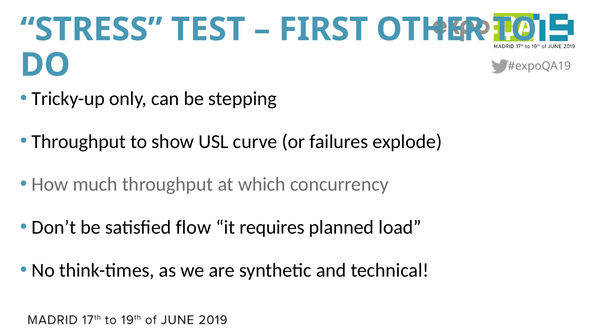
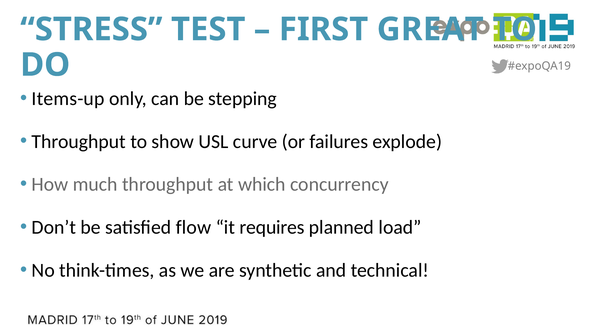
OTHER: OTHER -> GREAT
Tricky-up: Tricky-up -> Items-up
